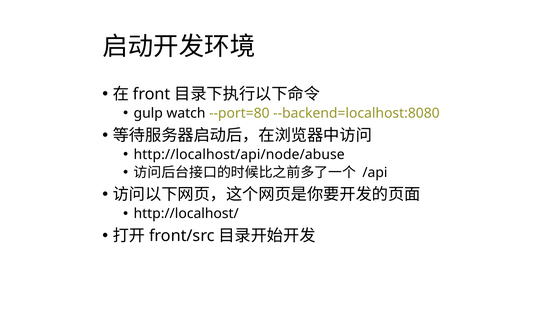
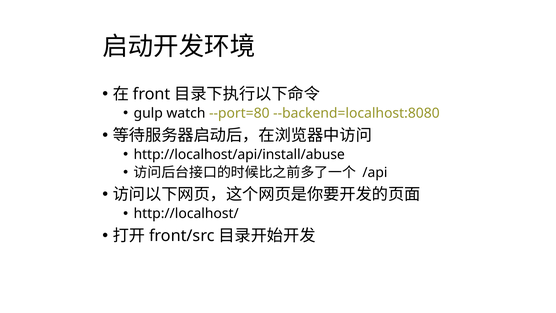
http://localhost/api/node/abuse: http://localhost/api/node/abuse -> http://localhost/api/install/abuse
